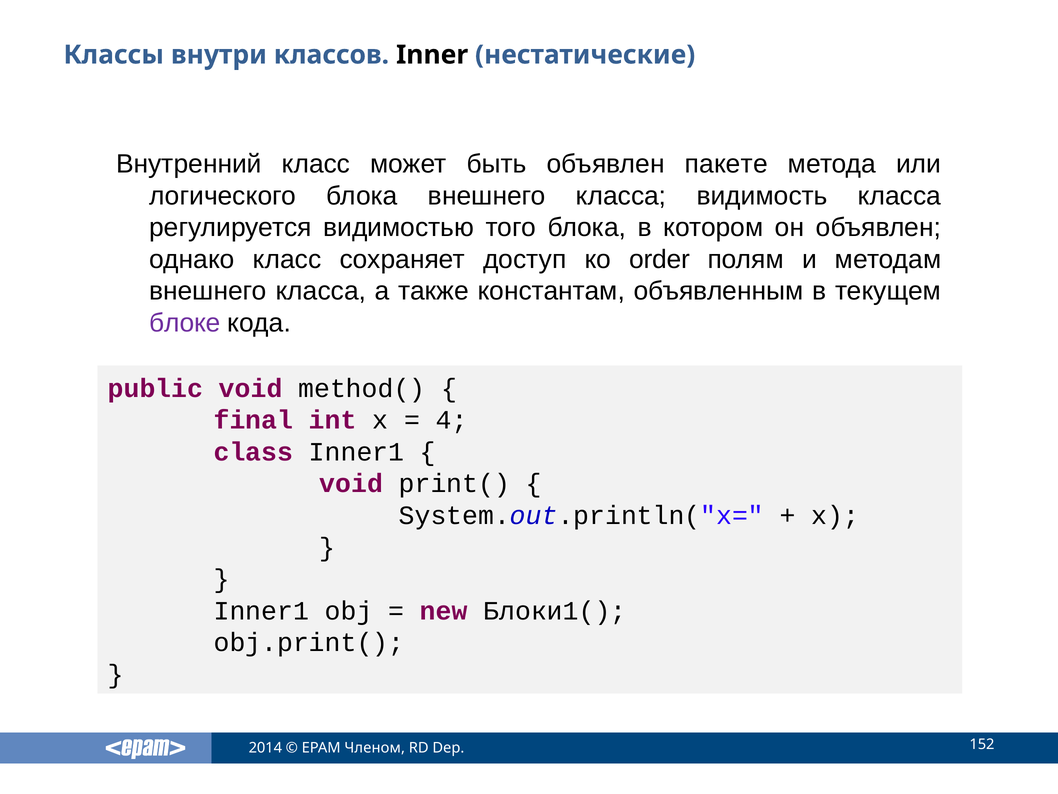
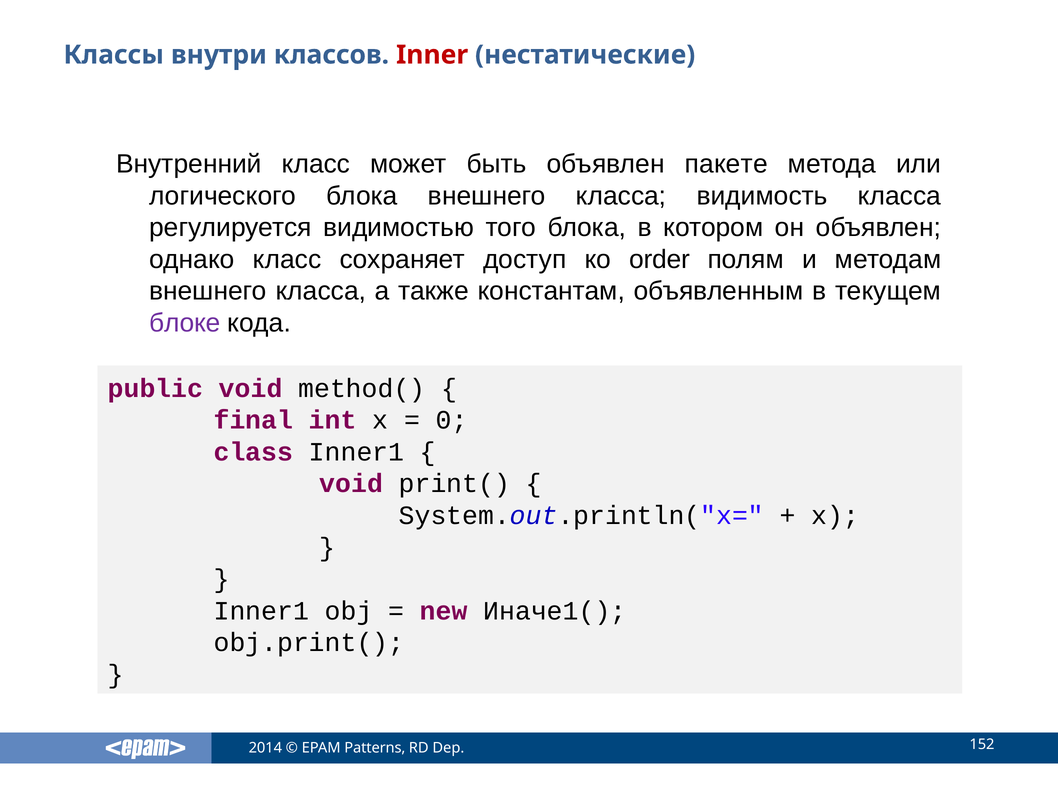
Inner colour: black -> red
4: 4 -> 0
Блоки1(: Блоки1( -> Иначе1(
Членом: Членом -> Patterns
